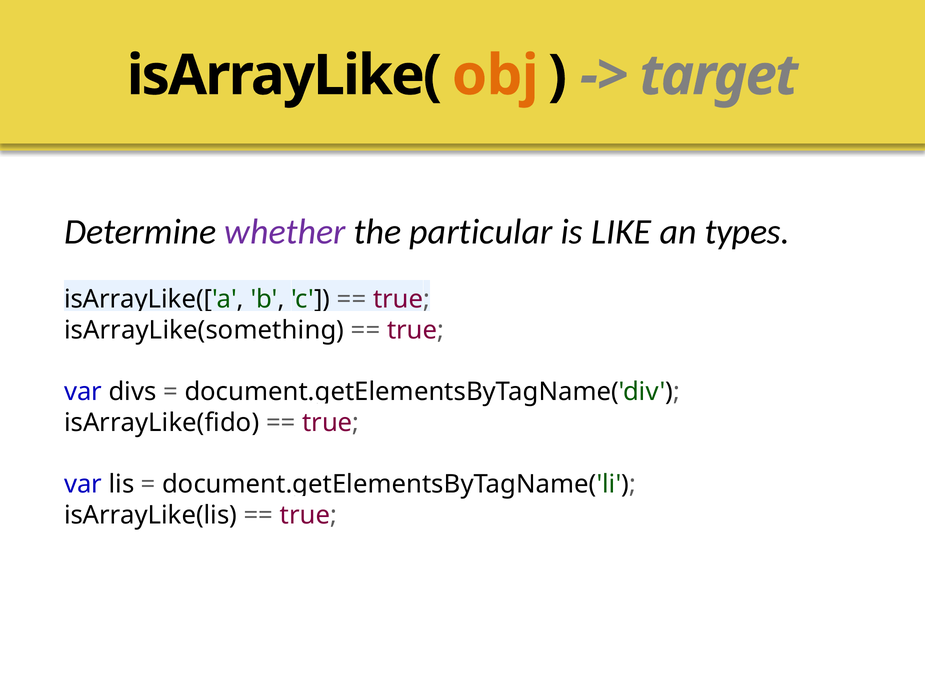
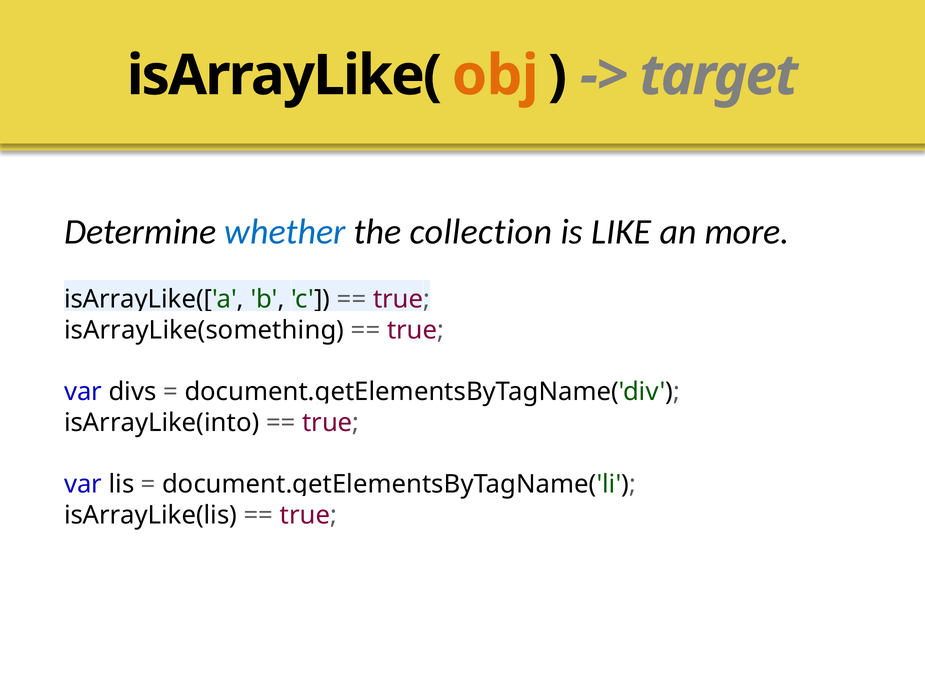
whether colour: purple -> blue
particular: particular -> collection
types: types -> more
isArrayLike(fido: isArrayLike(fido -> isArrayLike(into
